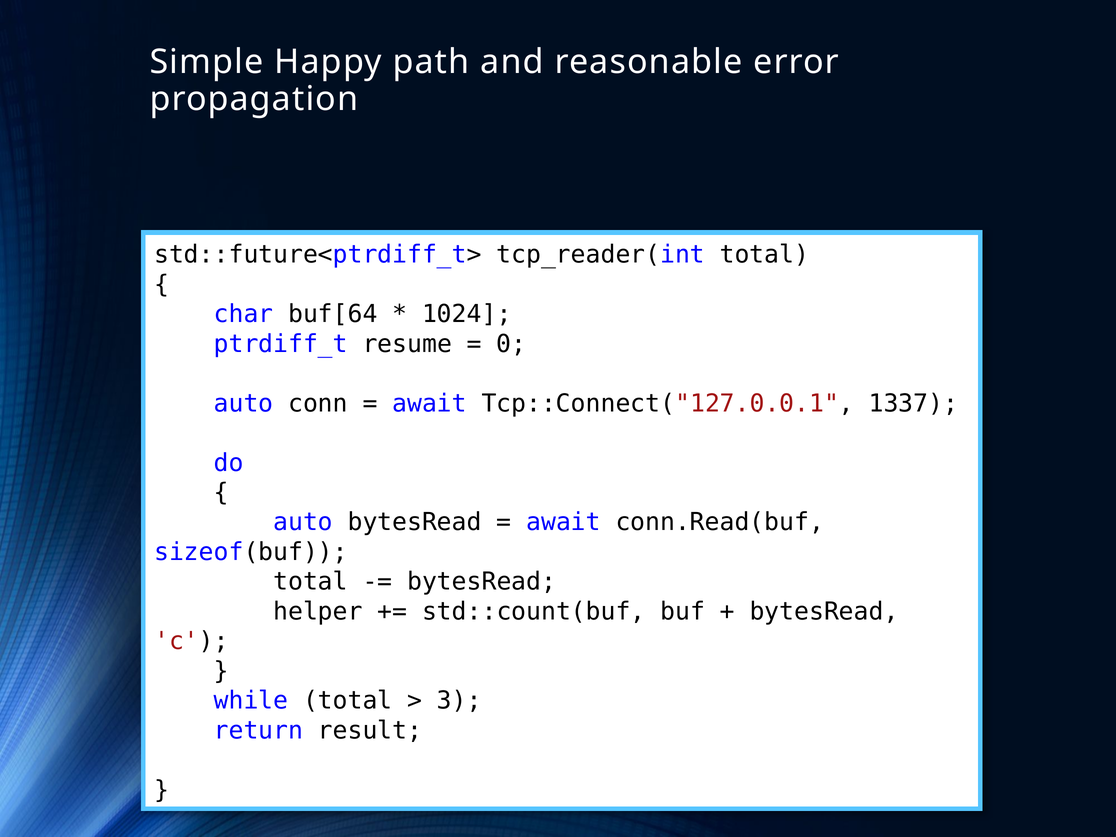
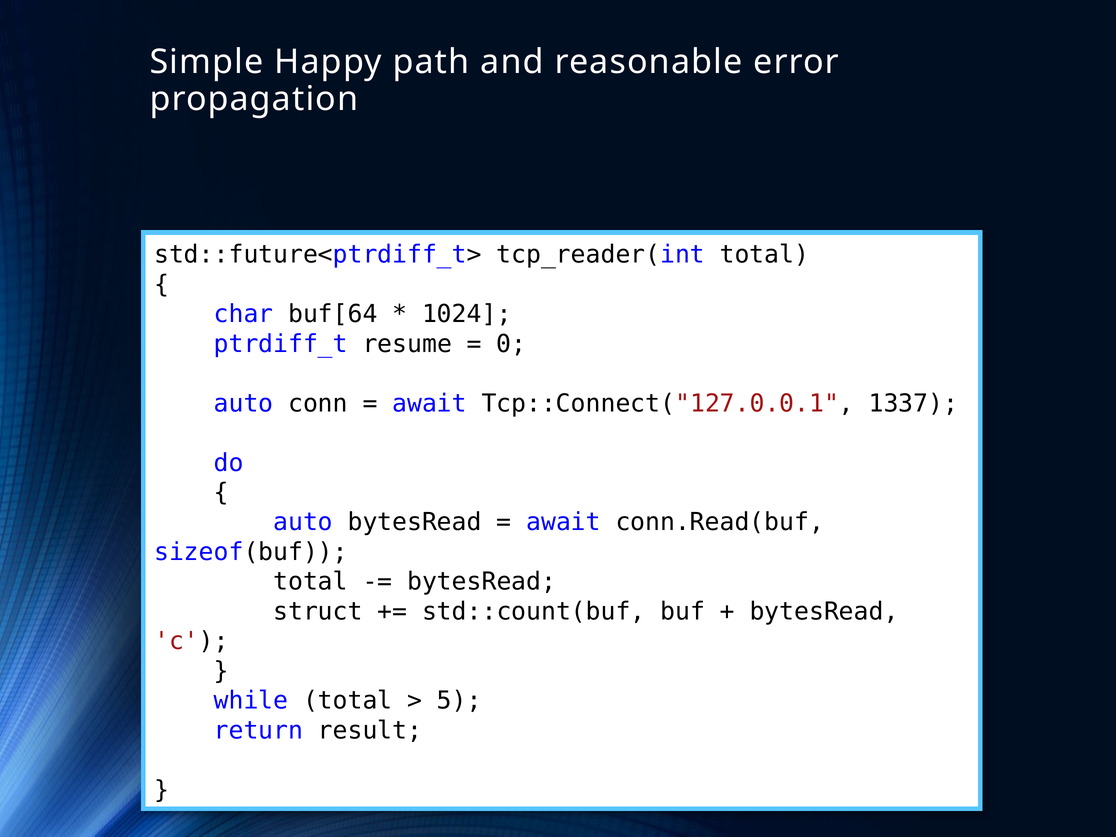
helper: helper -> struct
3: 3 -> 5
